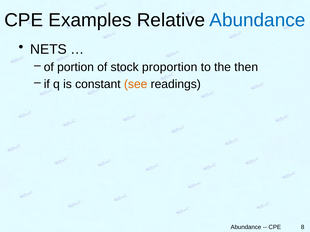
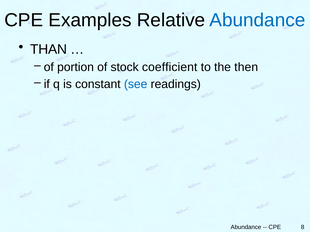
NETS: NETS -> THAN
proportion: proportion -> coefficient
see colour: orange -> blue
